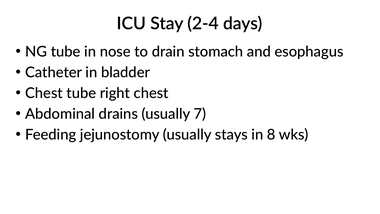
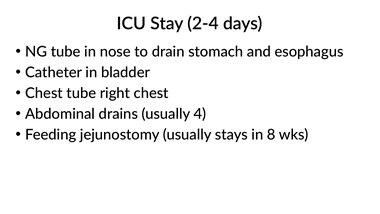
7: 7 -> 4
